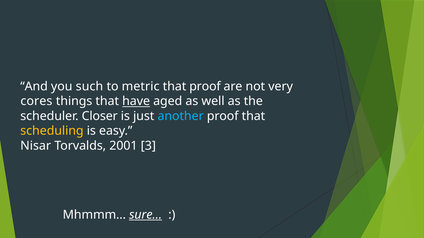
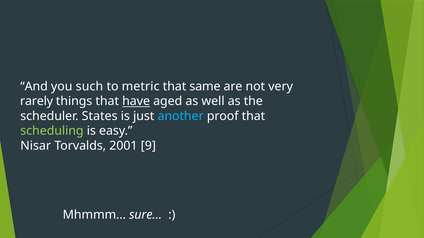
that proof: proof -> same
cores: cores -> rarely
Closer: Closer -> States
scheduling colour: yellow -> light green
3: 3 -> 9
sure… underline: present -> none
